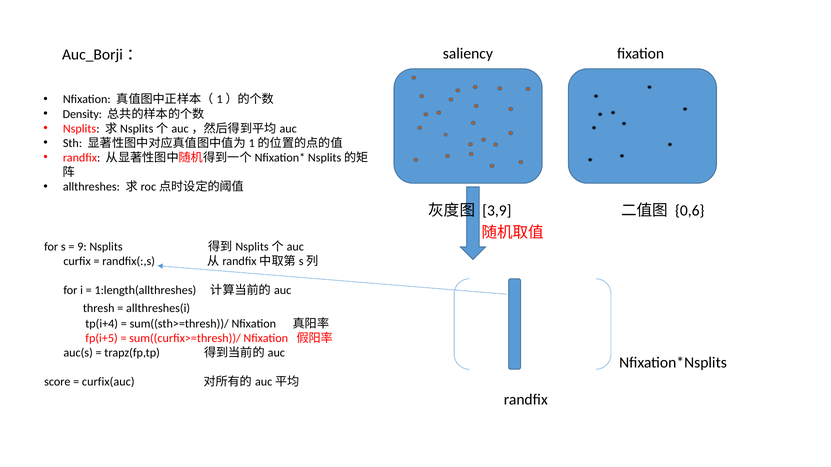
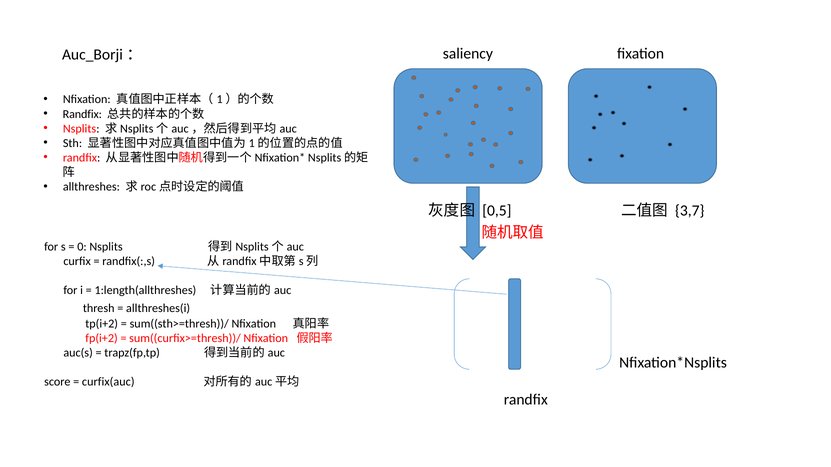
Density at (82, 114): Density -> Randfix
3,9: 3,9 -> 0,5
0,6: 0,6 -> 3,7
9: 9 -> 0
tp(i+4: tp(i+4 -> tp(i+2
fp(i+5: fp(i+5 -> fp(i+2
